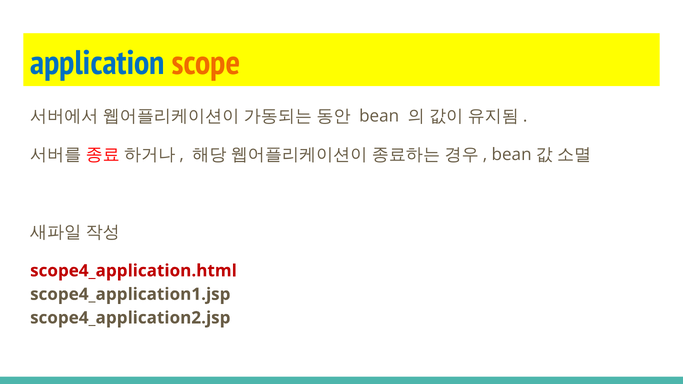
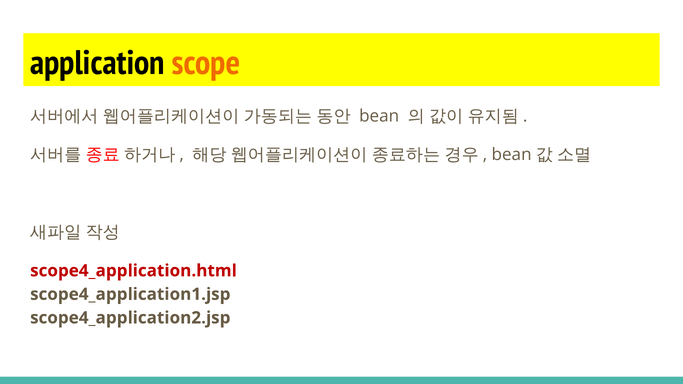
application colour: blue -> black
